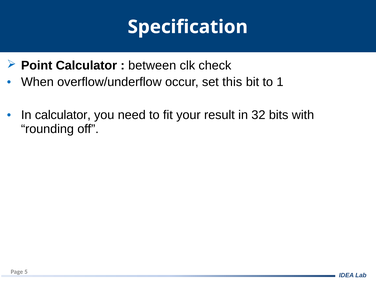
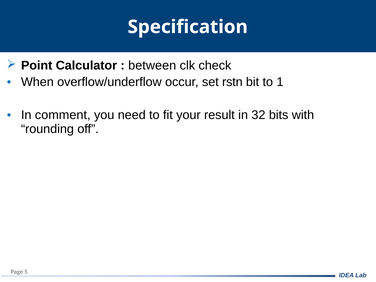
this: this -> rstn
In calculator: calculator -> comment
